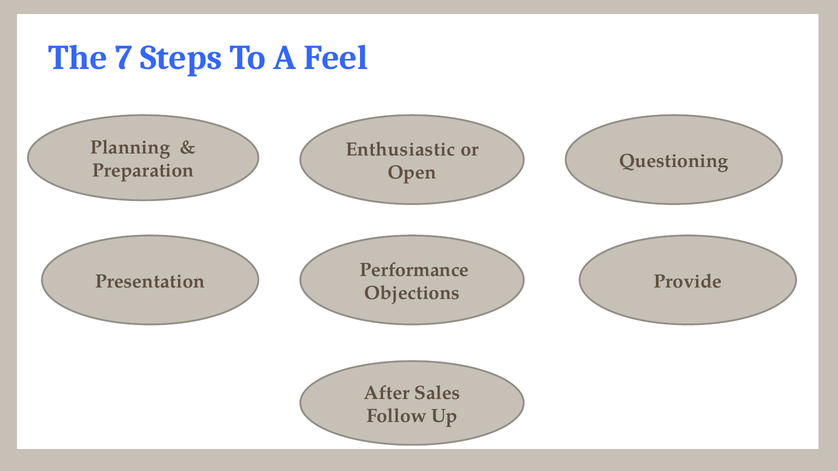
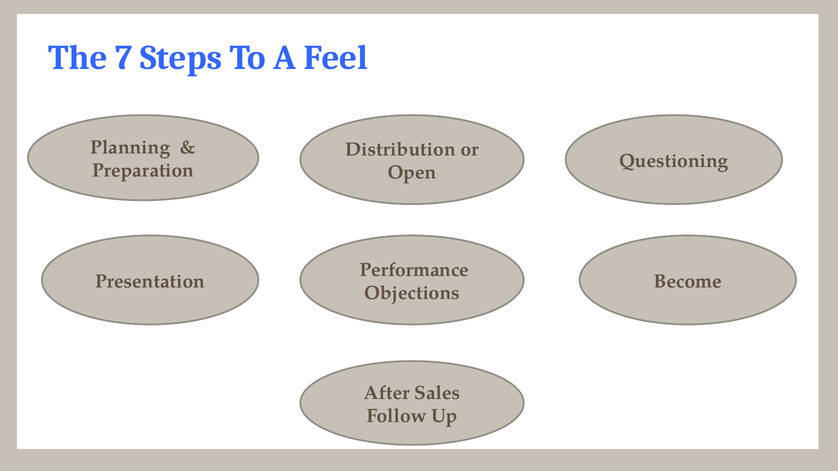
Enthusiastic: Enthusiastic -> Distribution
Provide: Provide -> Become
